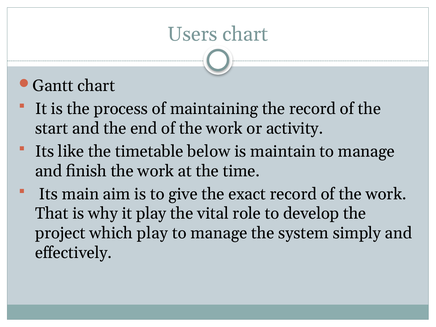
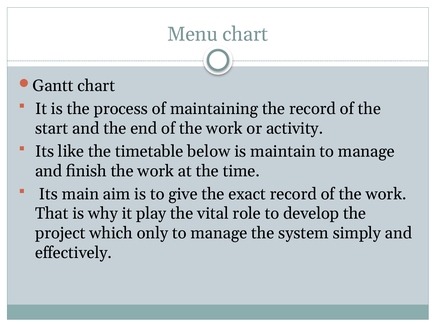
Users: Users -> Menu
which play: play -> only
